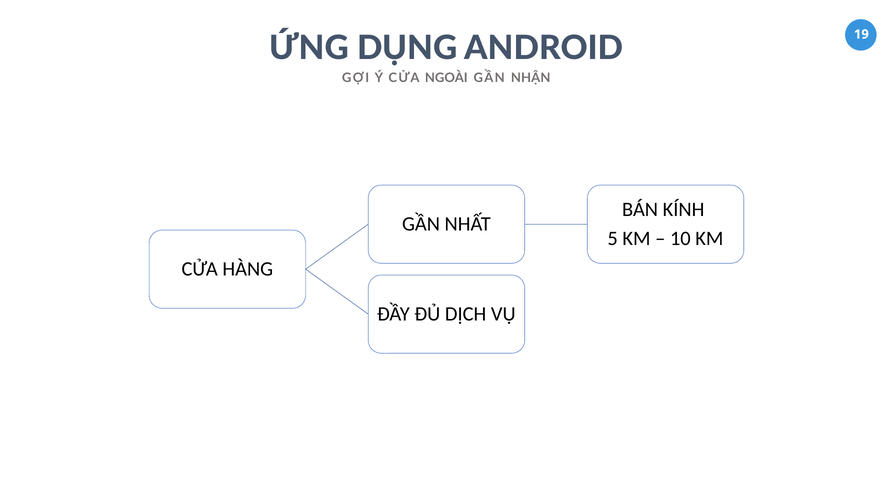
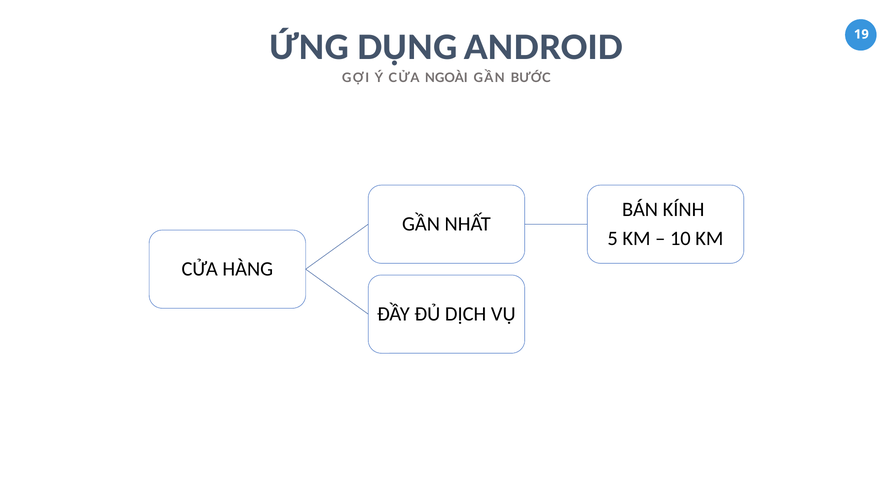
NHẬN: NHẬN -> BƯỚC
